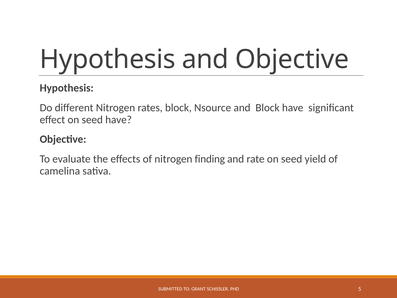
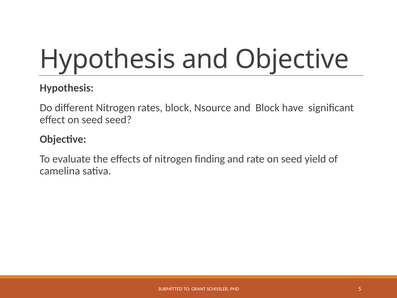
seed have: have -> seed
